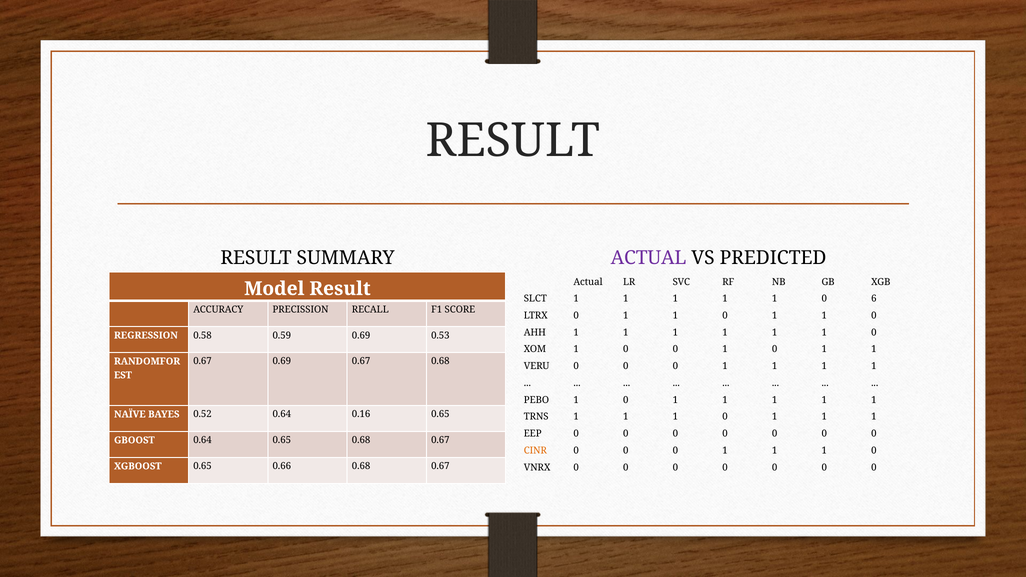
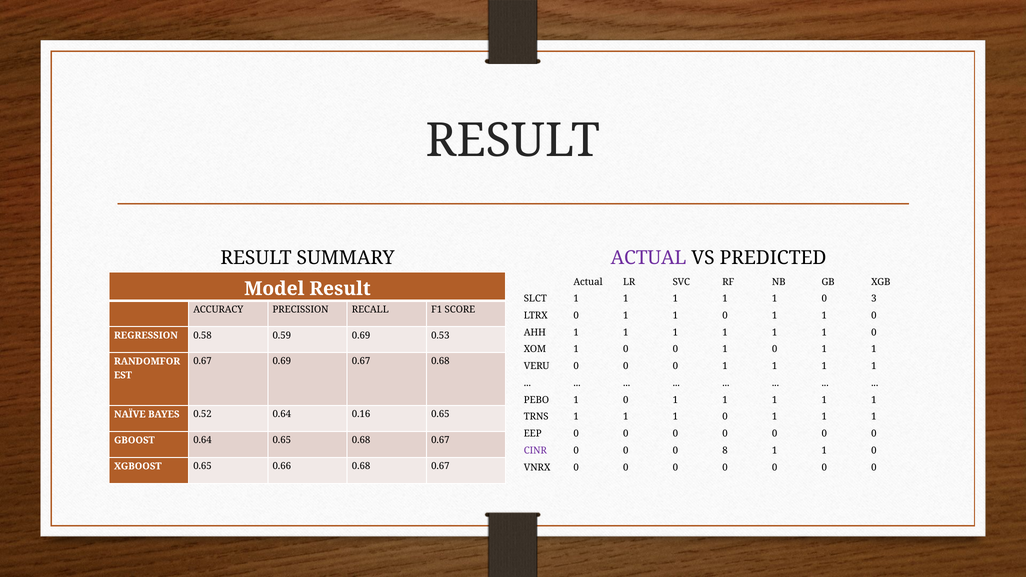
6: 6 -> 3
CINR colour: orange -> purple
1 at (725, 451): 1 -> 8
